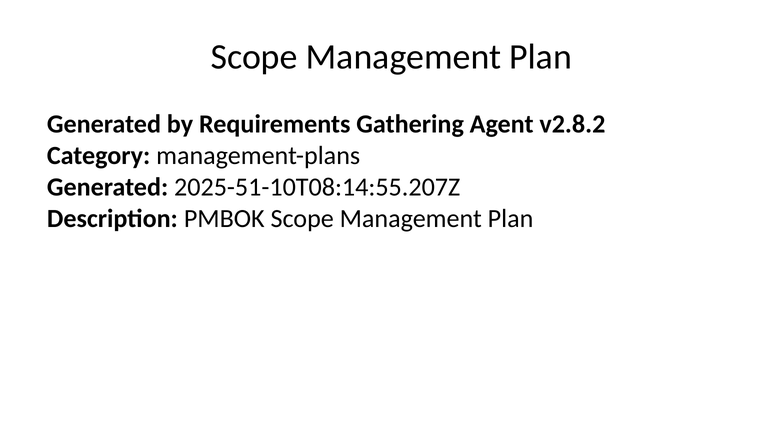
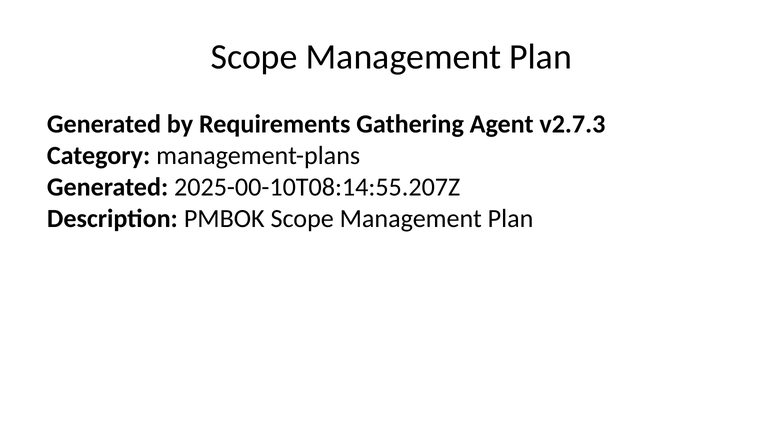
v2.8.2: v2.8.2 -> v2.7.3
2025-51-10T08:14:55.207Z: 2025-51-10T08:14:55.207Z -> 2025-00-10T08:14:55.207Z
